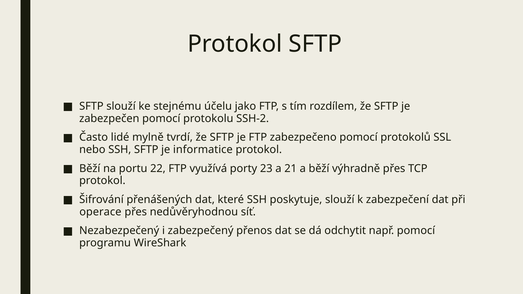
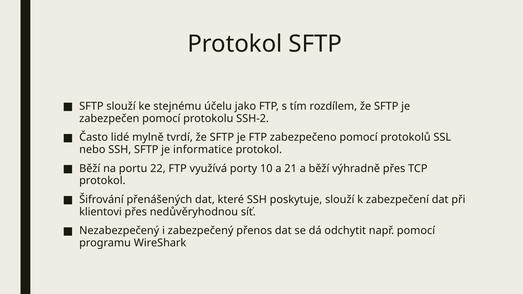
23: 23 -> 10
operace: operace -> klientovi
